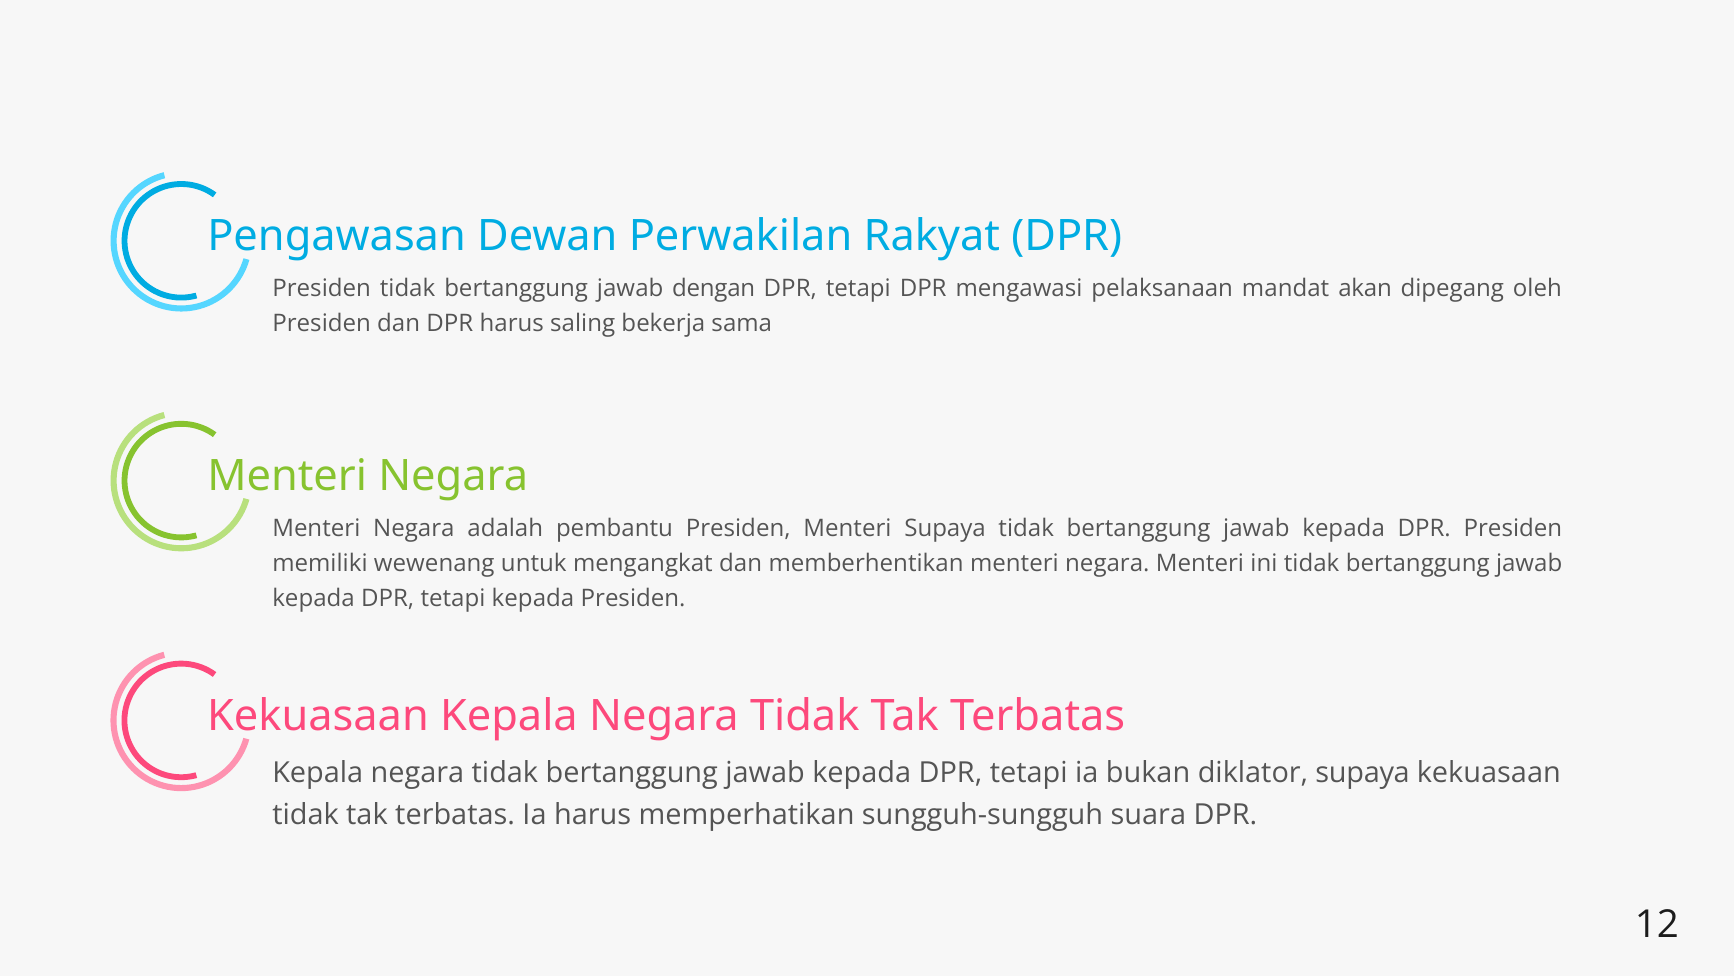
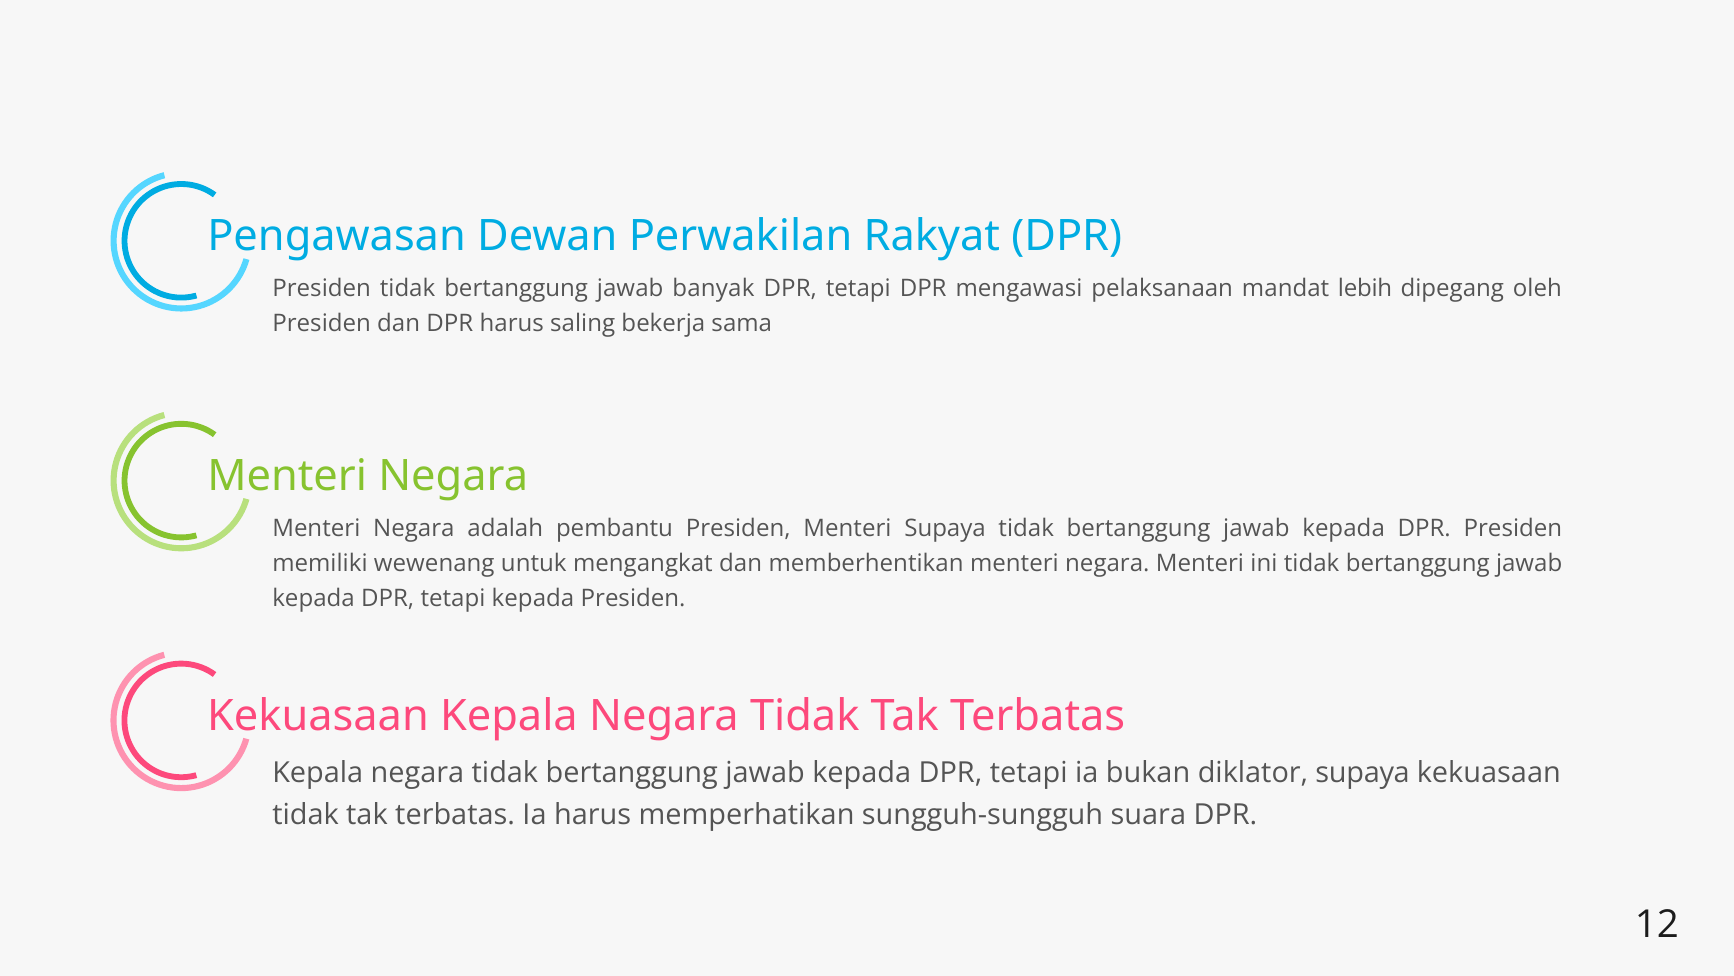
dengan: dengan -> banyak
akan: akan -> lebih
